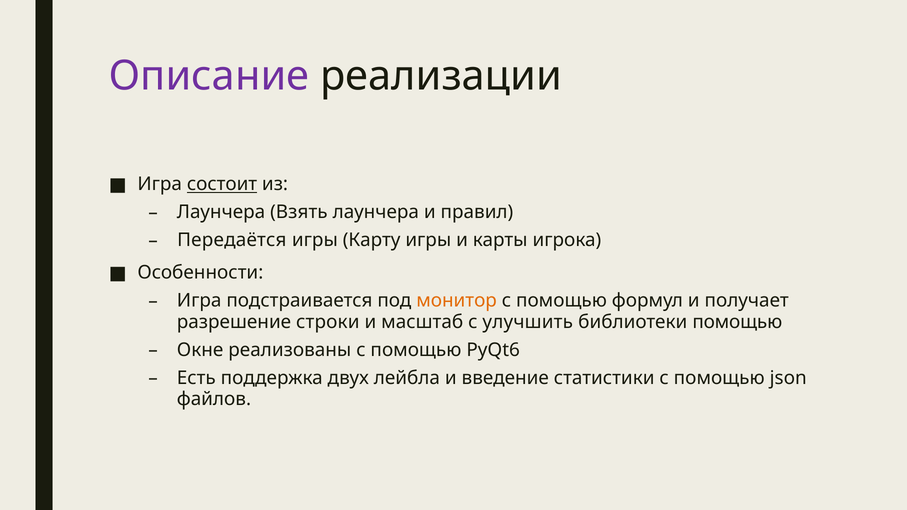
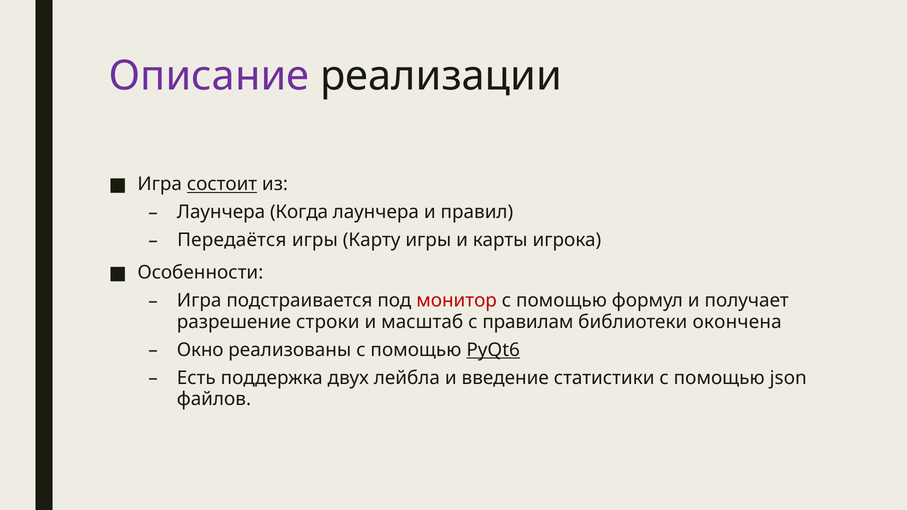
Взять: Взять -> Когда
монитор colour: orange -> red
улучшить: улучшить -> правилам
библиотеки помощью: помощью -> окончена
Окне: Окне -> Окно
PyQt6 underline: none -> present
